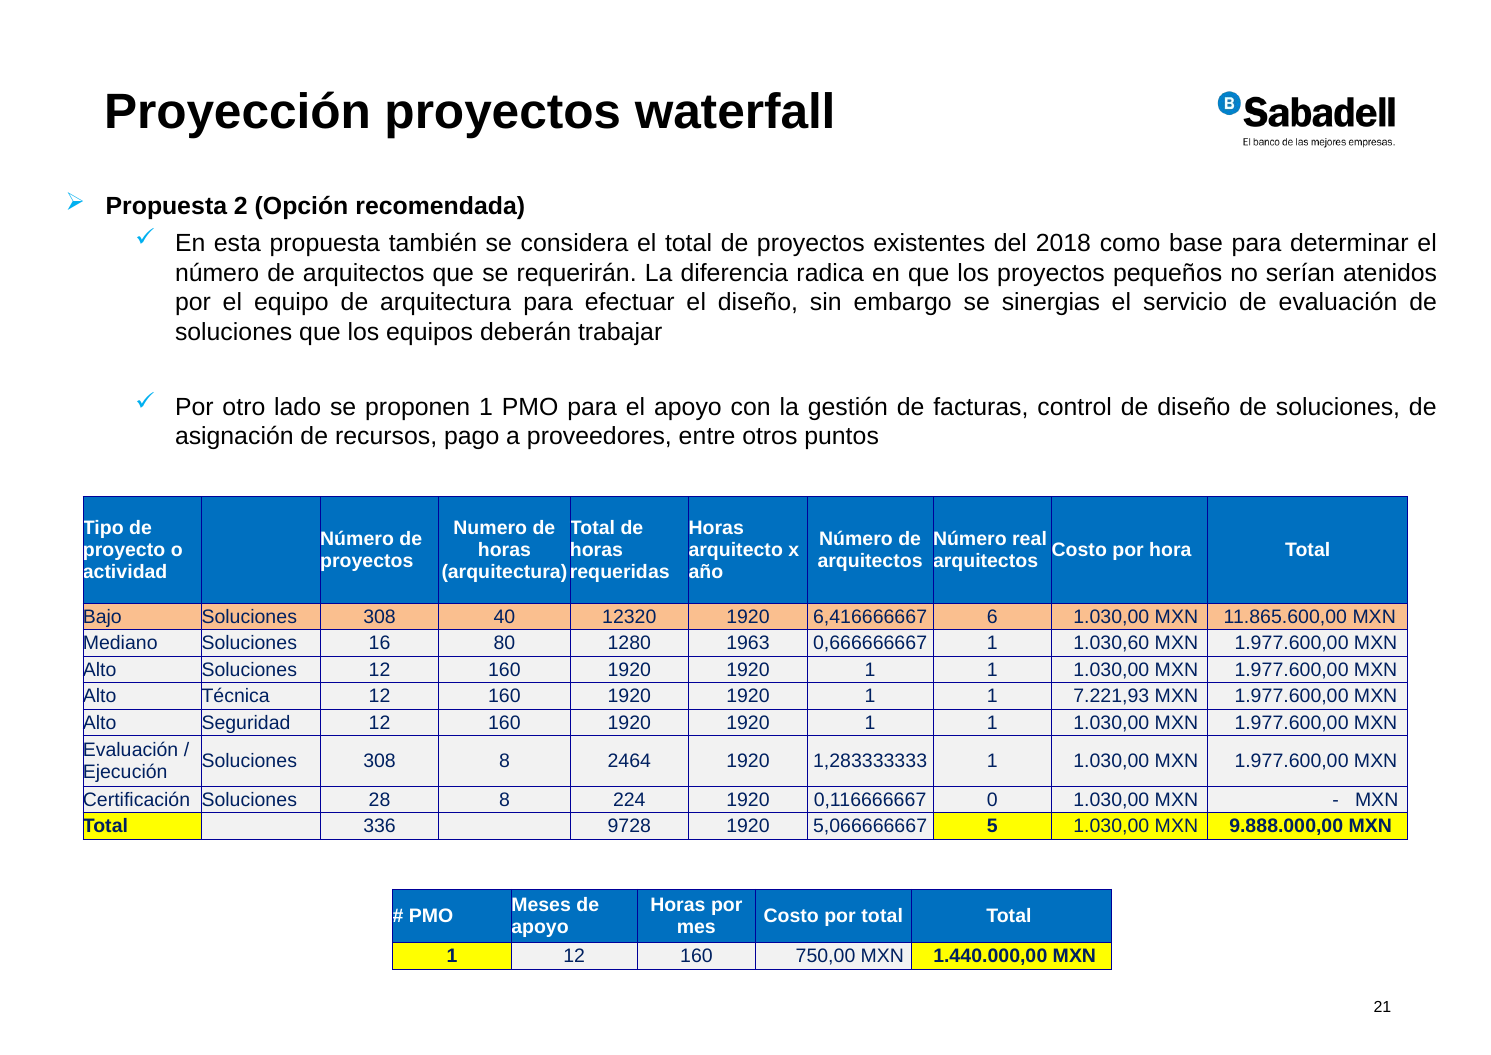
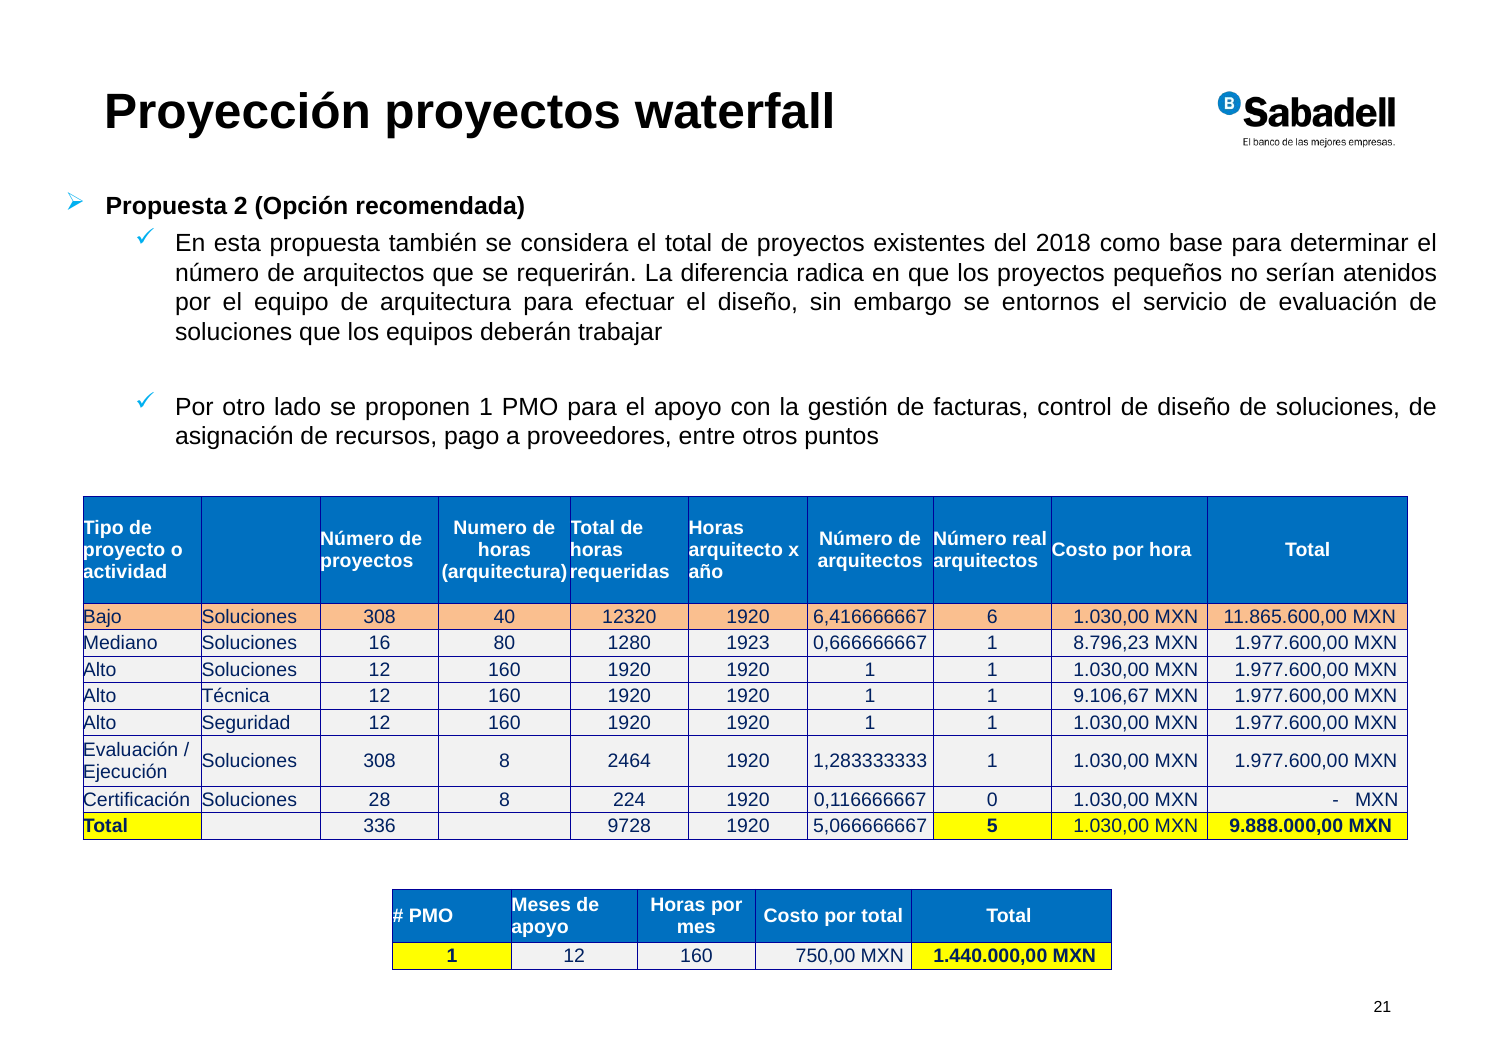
sinergias: sinergias -> entornos
1963: 1963 -> 1923
1.030,60: 1.030,60 -> 8.796,23
7.221,93: 7.221,93 -> 9.106,67
